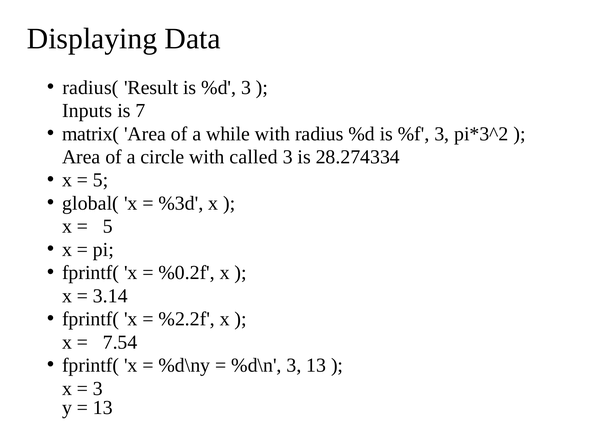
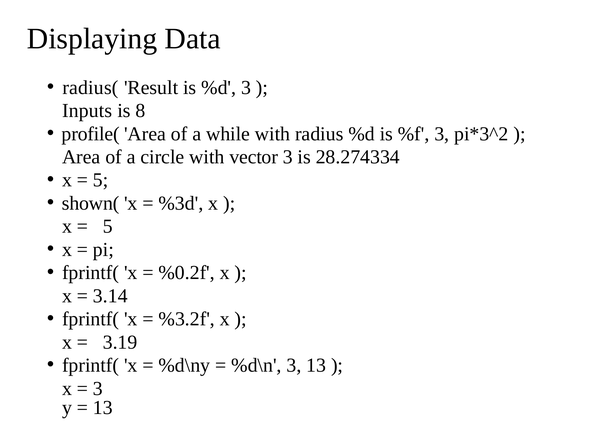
7: 7 -> 8
matrix(: matrix( -> profile(
called: called -> vector
global(: global( -> shown(
%2.2f: %2.2f -> %3.2f
7.54: 7.54 -> 3.19
